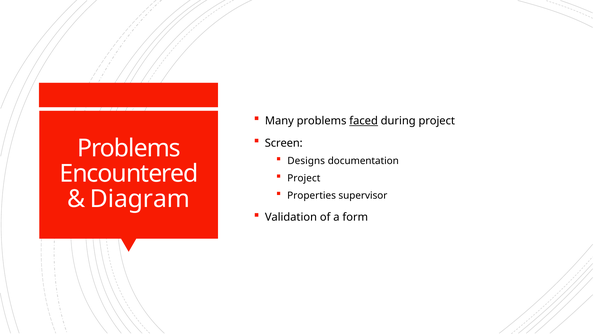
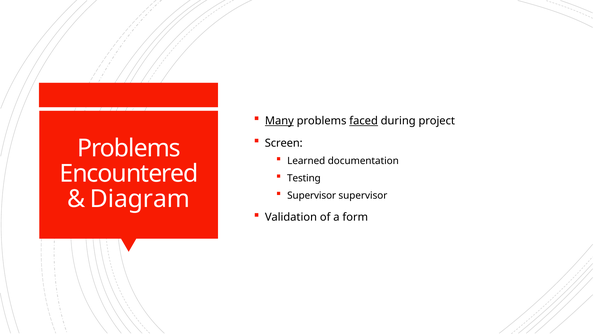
Many underline: none -> present
Designs: Designs -> Learned
Project at (304, 178): Project -> Testing
Properties at (312, 196): Properties -> Supervisor
